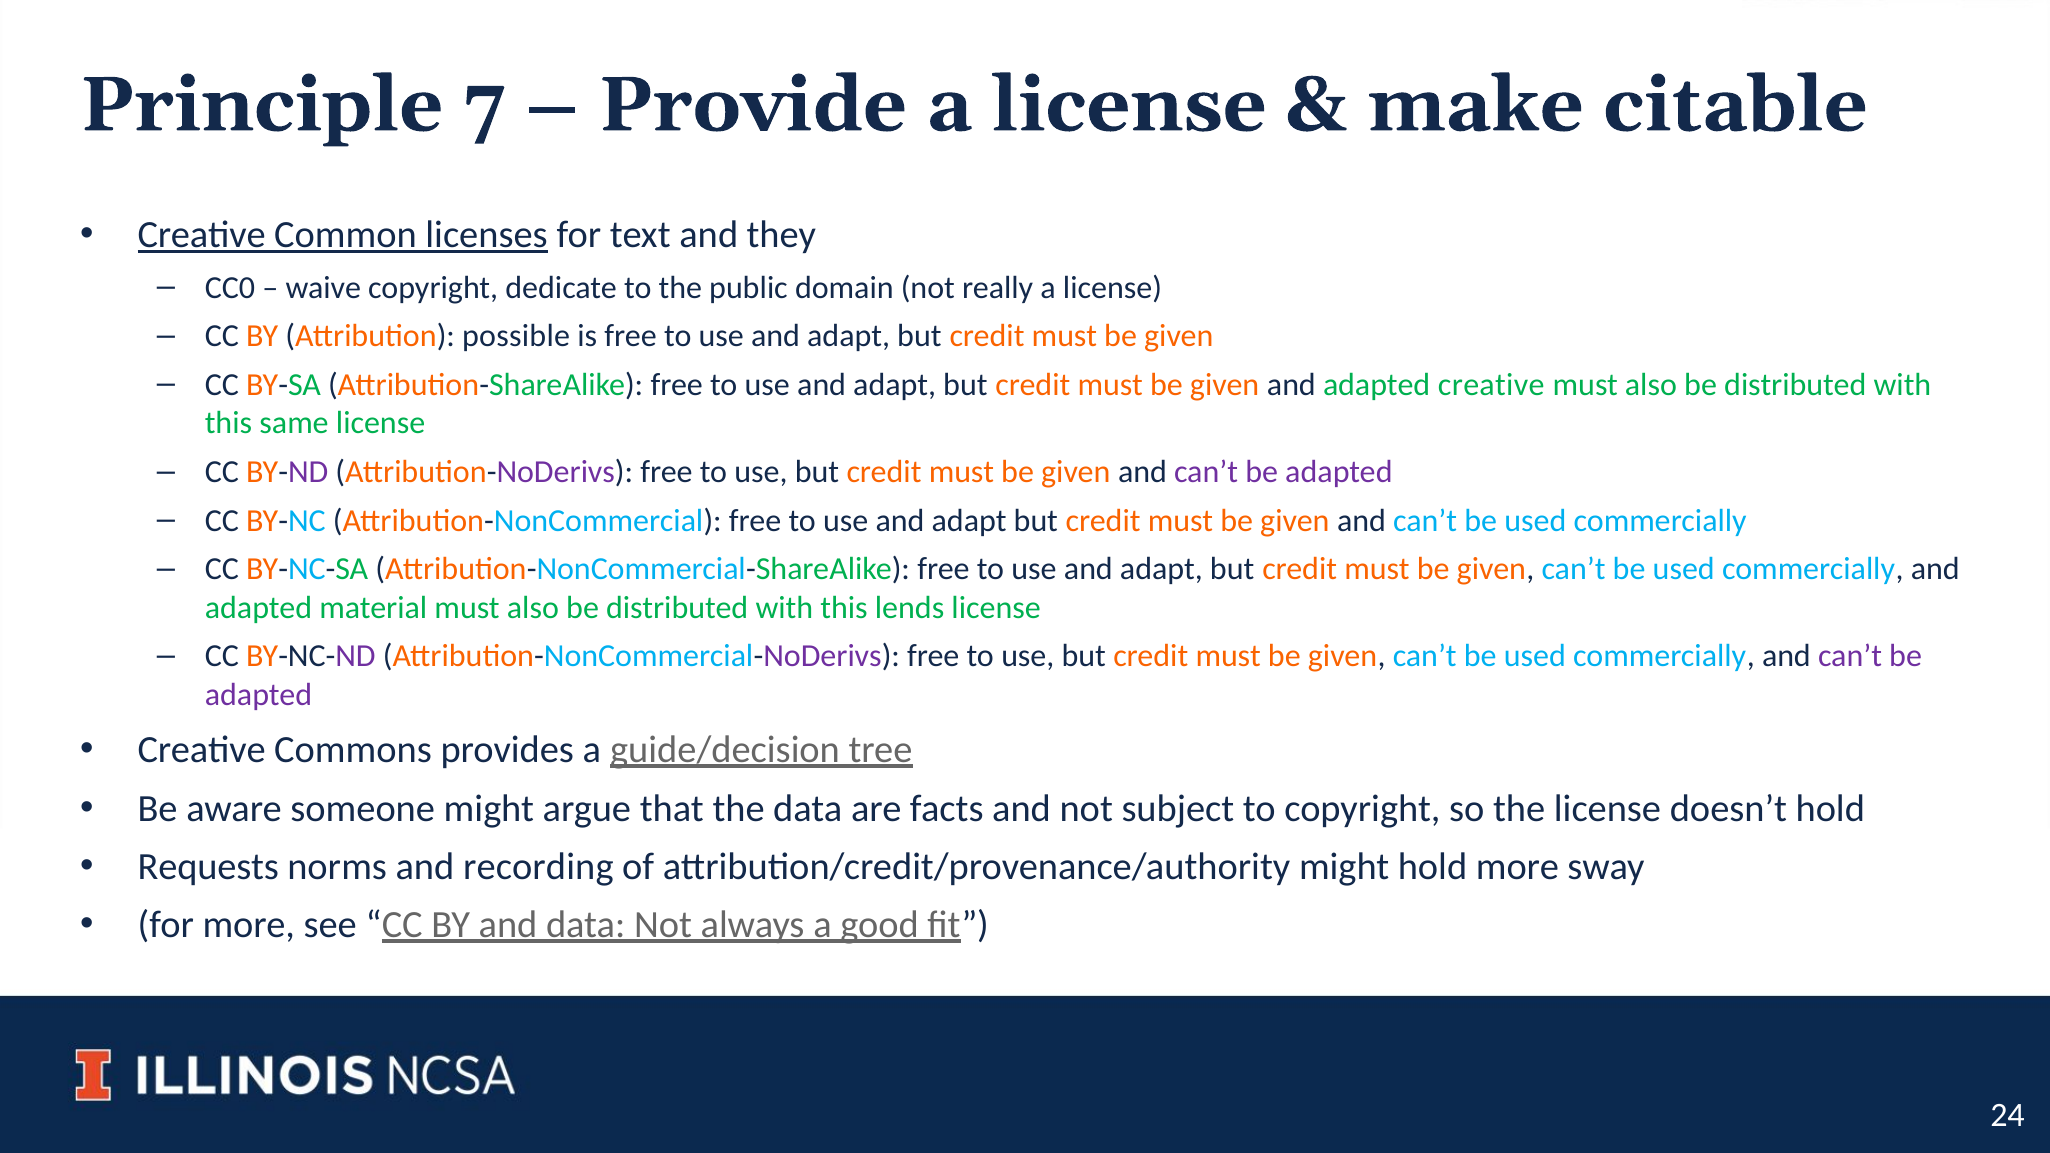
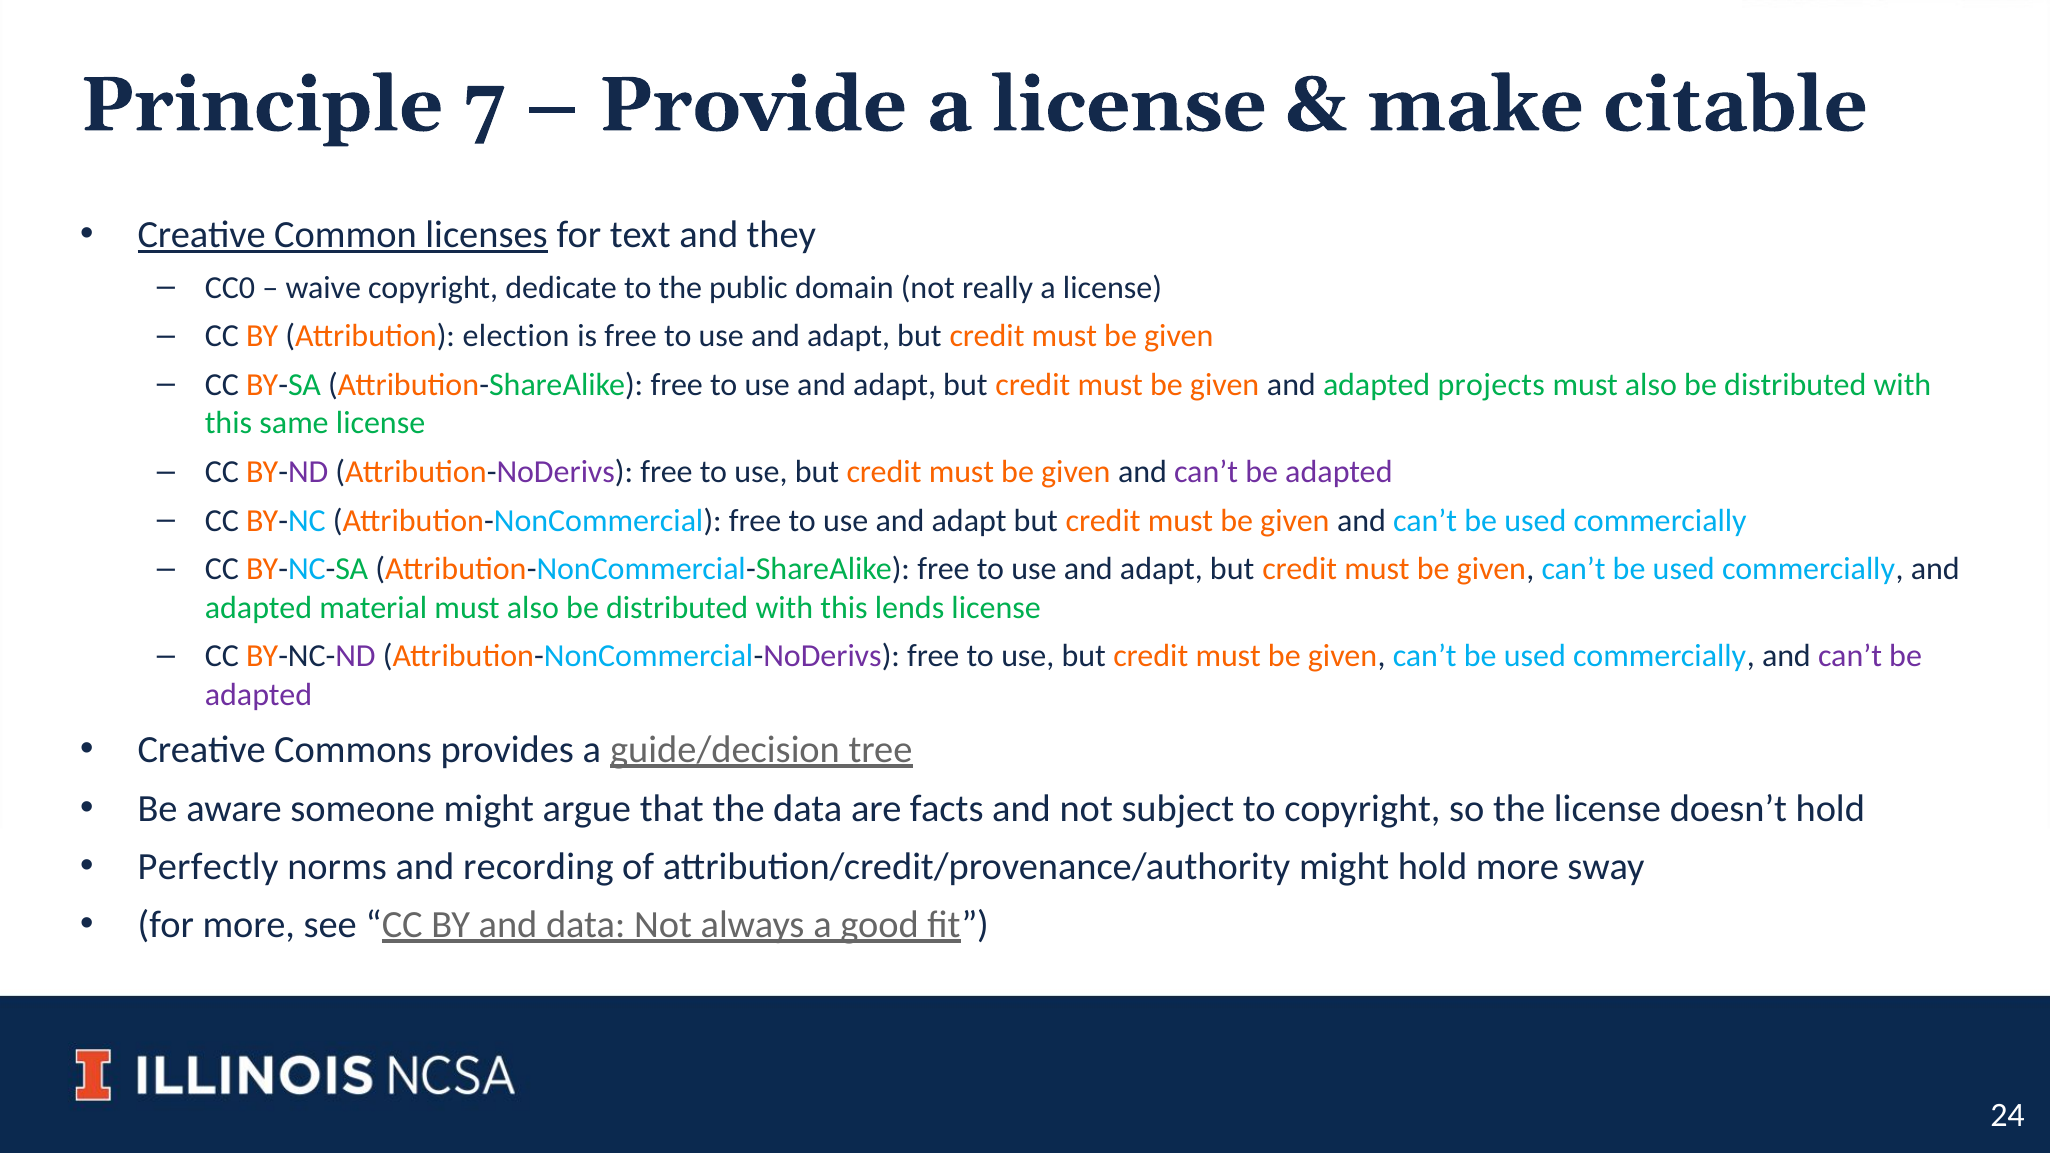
possible: possible -> election
adapted creative: creative -> projects
Requests: Requests -> Perfectly
